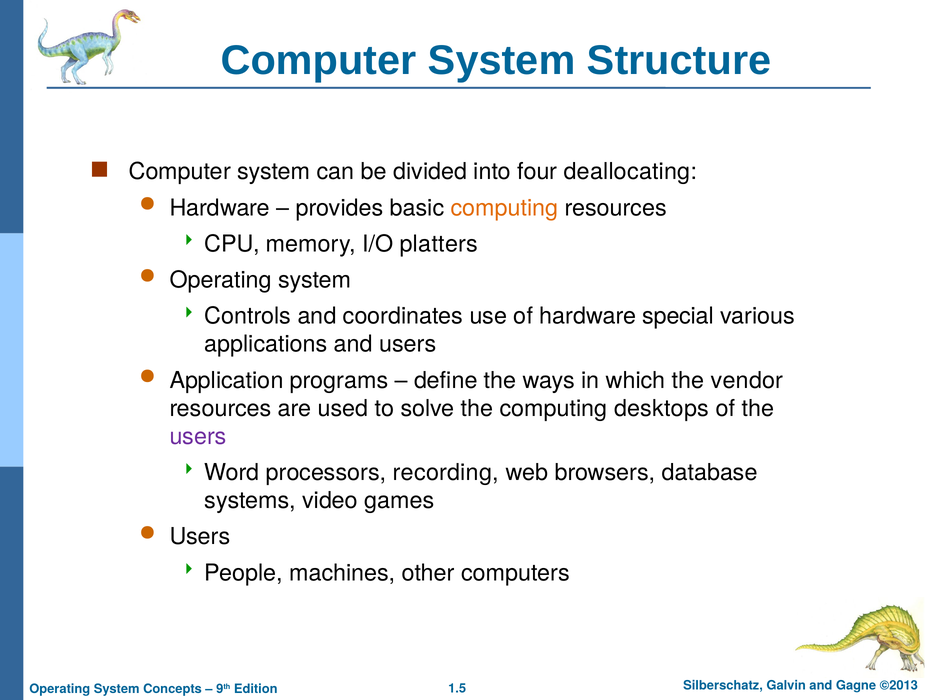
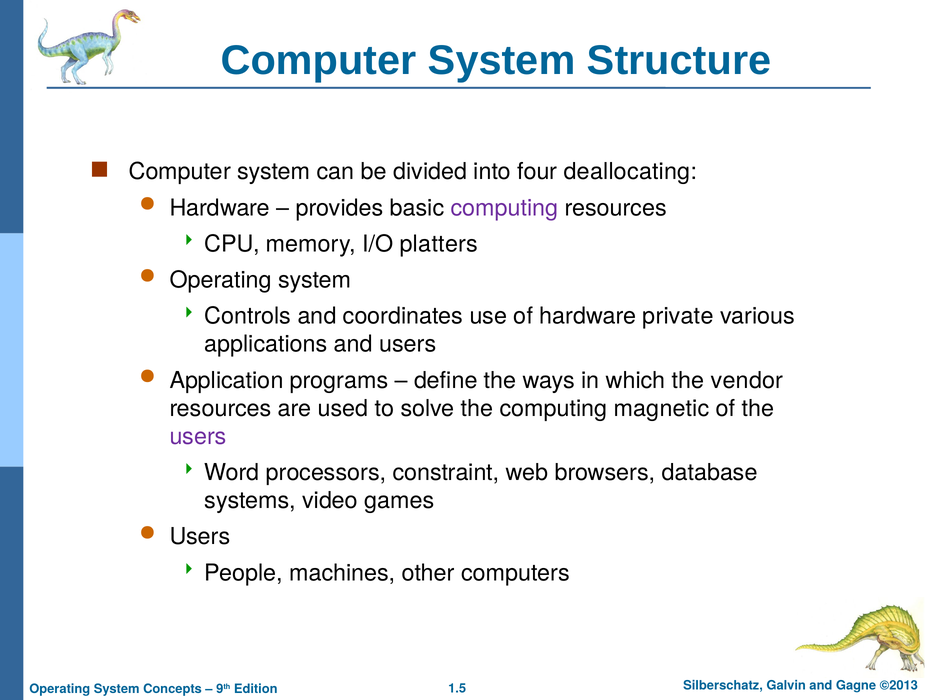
computing at (504, 208) colour: orange -> purple
special: special -> private
desktops: desktops -> magnetic
recording: recording -> constraint
